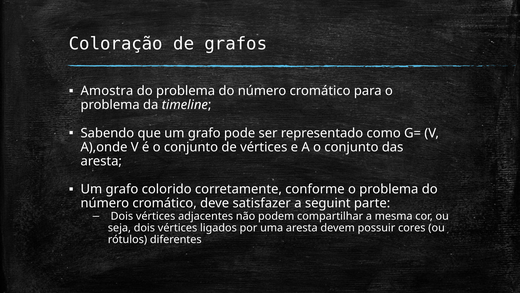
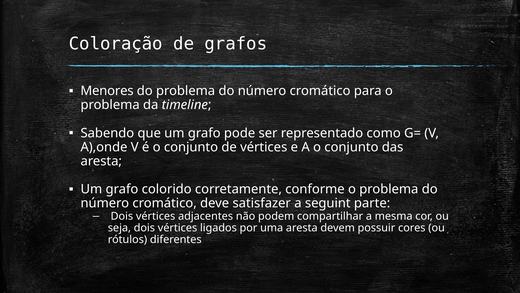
Amostra: Amostra -> Menores
